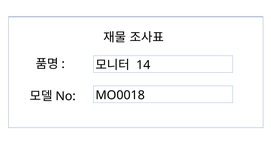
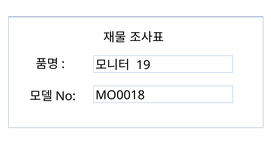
14: 14 -> 19
